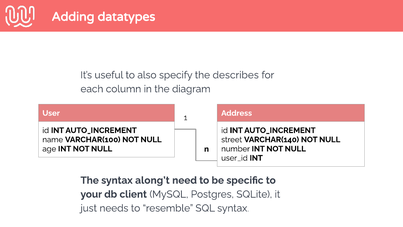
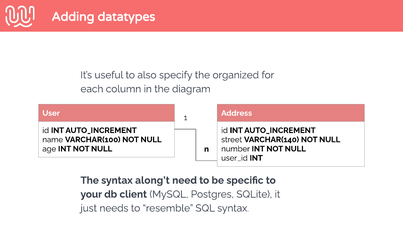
describes: describes -> organized
